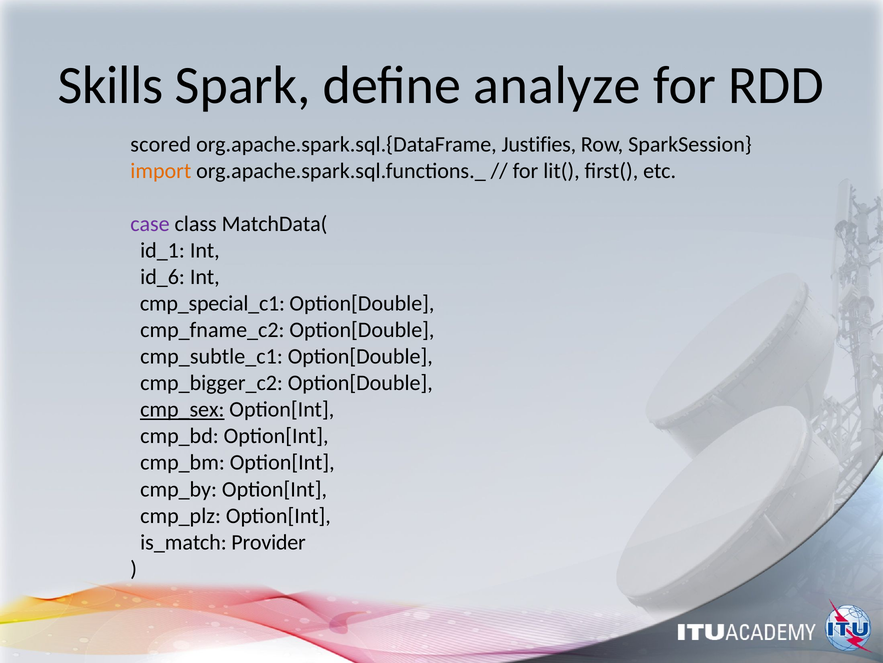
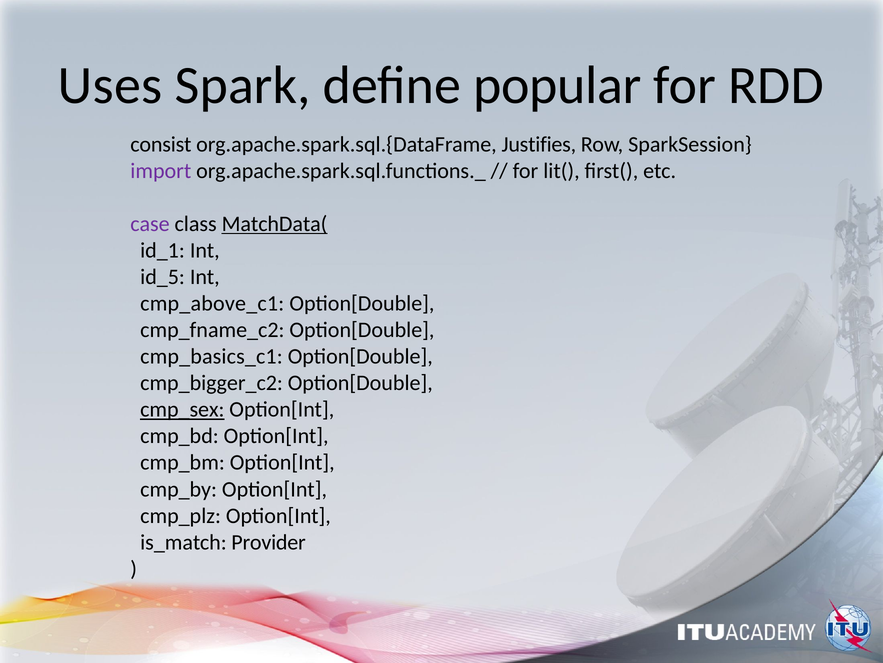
Skills: Skills -> Uses
analyze: analyze -> popular
scored: scored -> consist
import colour: orange -> purple
MatchData( underline: none -> present
id_6: id_6 -> id_5
cmp_special_c1: cmp_special_c1 -> cmp_above_c1
cmp_subtle_c1: cmp_subtle_c1 -> cmp_basics_c1
